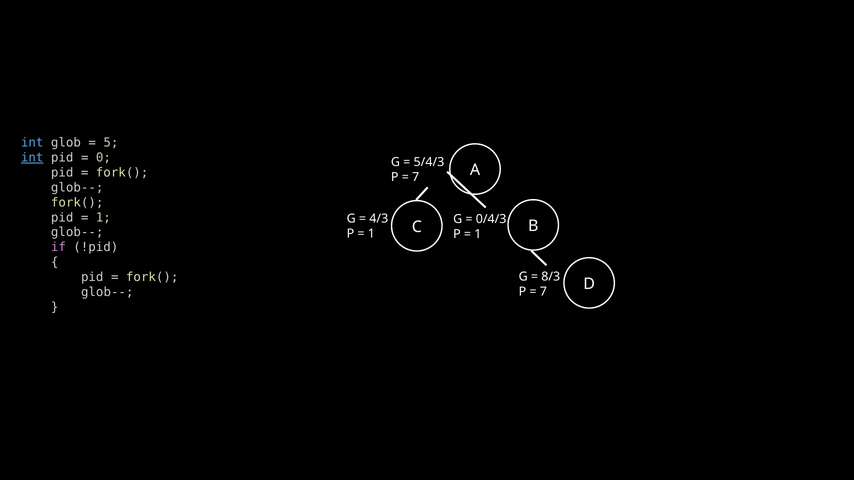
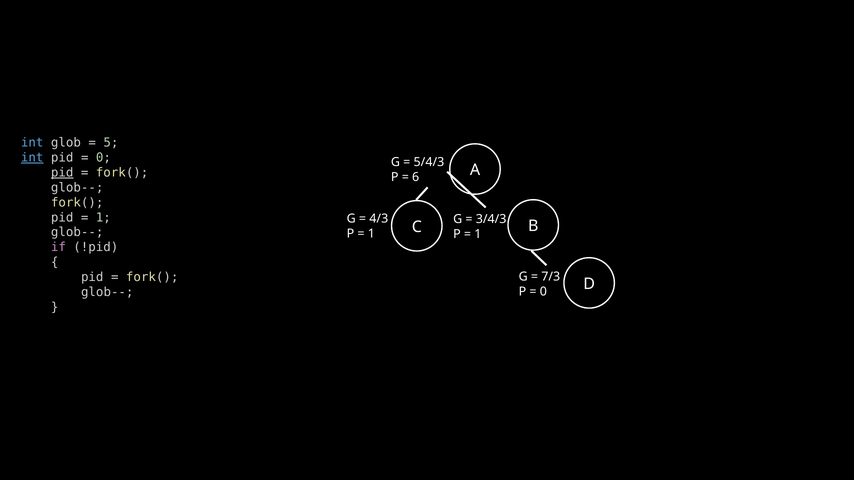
pid at (62, 173) underline: none -> present
7 at (416, 177): 7 -> 6
0/4/3: 0/4/3 -> 3/4/3
8/3: 8/3 -> 7/3
7 at (543, 292): 7 -> 0
